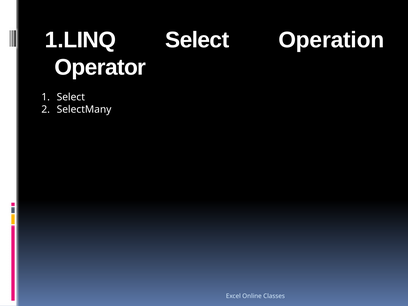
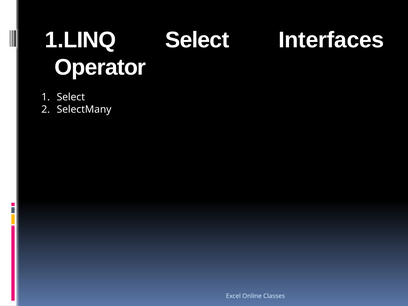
Operation: Operation -> Interfaces
